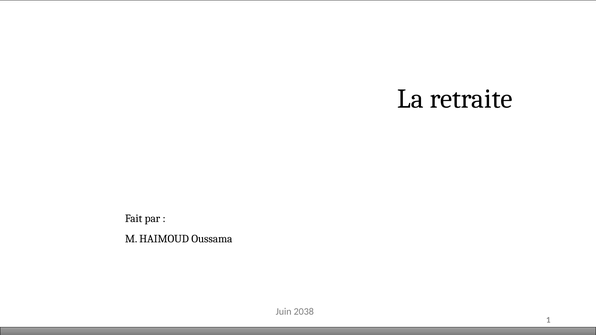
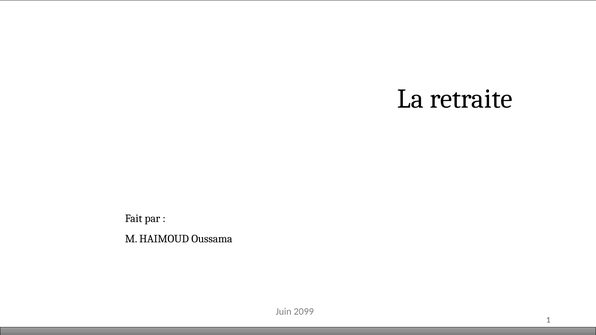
2038: 2038 -> 2099
